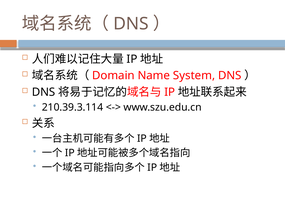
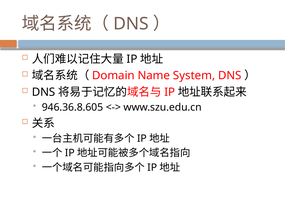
210.39.3.114: 210.39.3.114 -> 946.36.8.605
